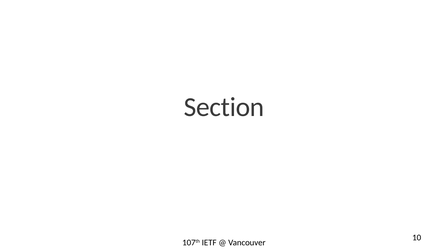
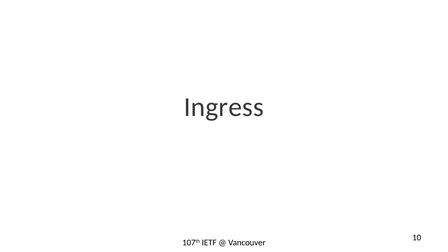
Section: Section -> Ingress
